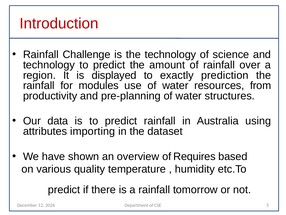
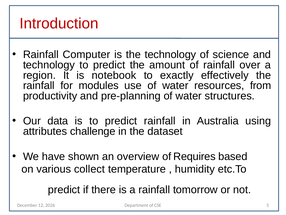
Challenge: Challenge -> Computer
displayed: displayed -> notebook
prediction: prediction -> effectively
importing: importing -> challenge
quality: quality -> collect
